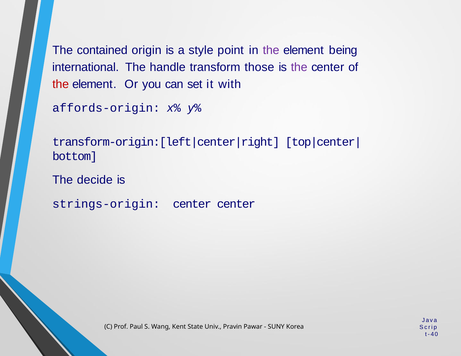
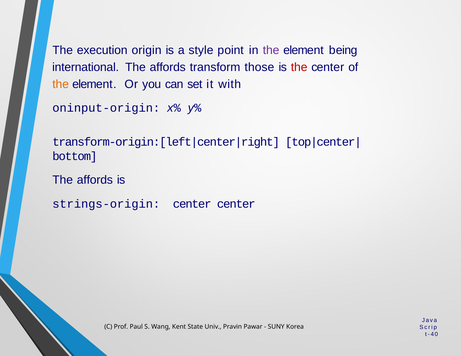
contained: contained -> execution
handle at (168, 67): handle -> affords
the at (299, 67) colour: purple -> red
the at (61, 84) colour: red -> orange
affords-origin: affords-origin -> oninput-origin
decide at (95, 180): decide -> affords
